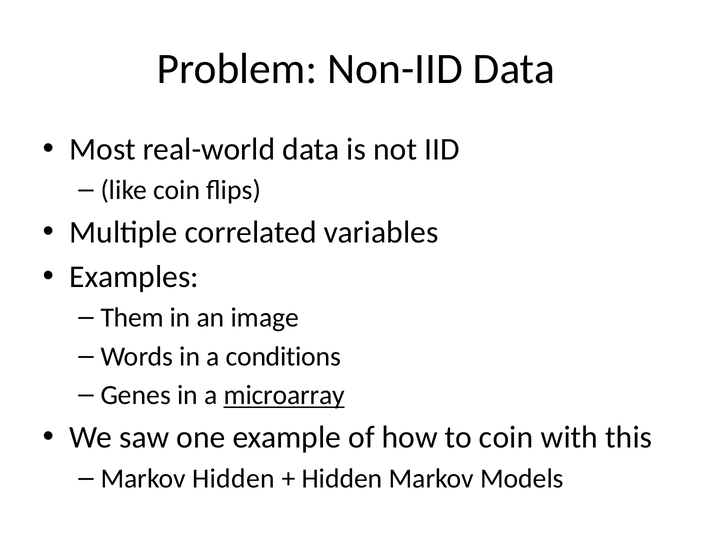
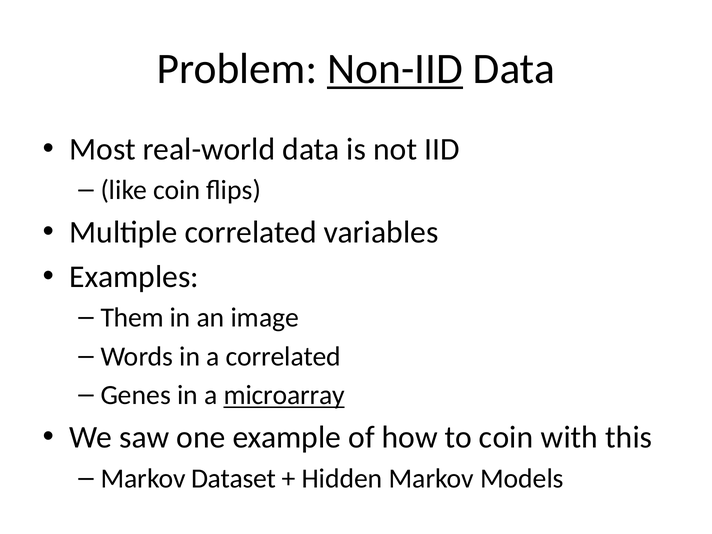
Non-IID underline: none -> present
a conditions: conditions -> correlated
Markov Hidden: Hidden -> Dataset
